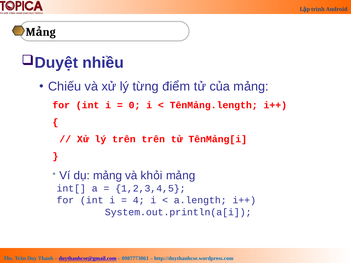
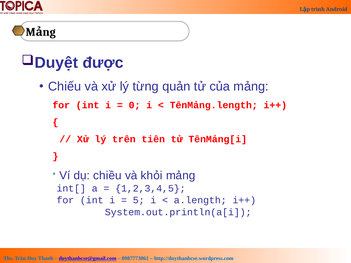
nhiều: nhiều -> được
điểm: điểm -> quản
trên trên: trên -> tiên
dụ mảng: mảng -> chiều
4: 4 -> 5
